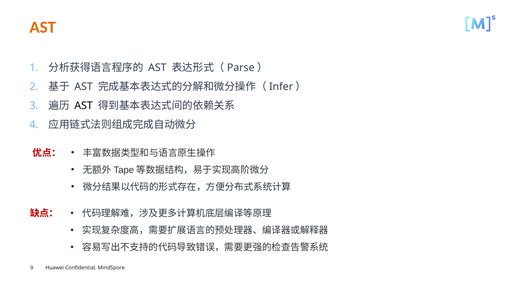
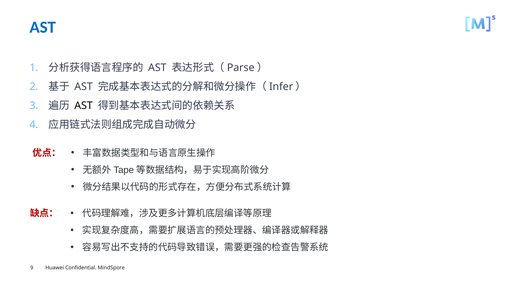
AST at (43, 27) colour: orange -> blue
